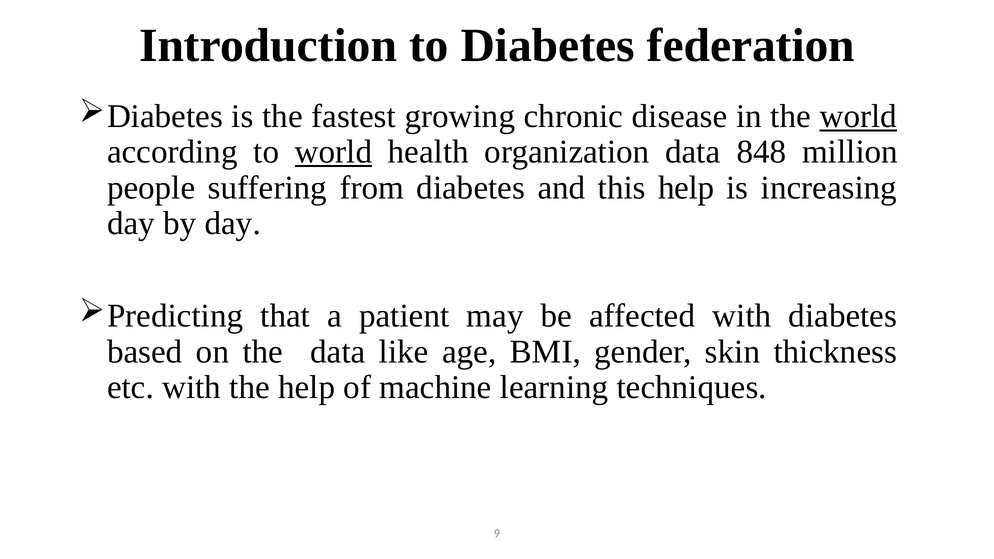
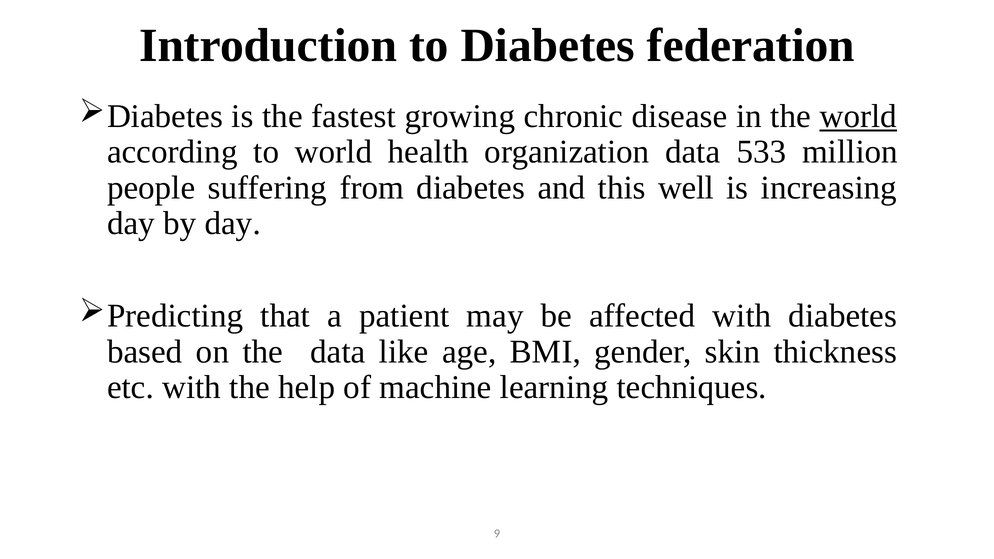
world at (333, 152) underline: present -> none
848: 848 -> 533
this help: help -> well
